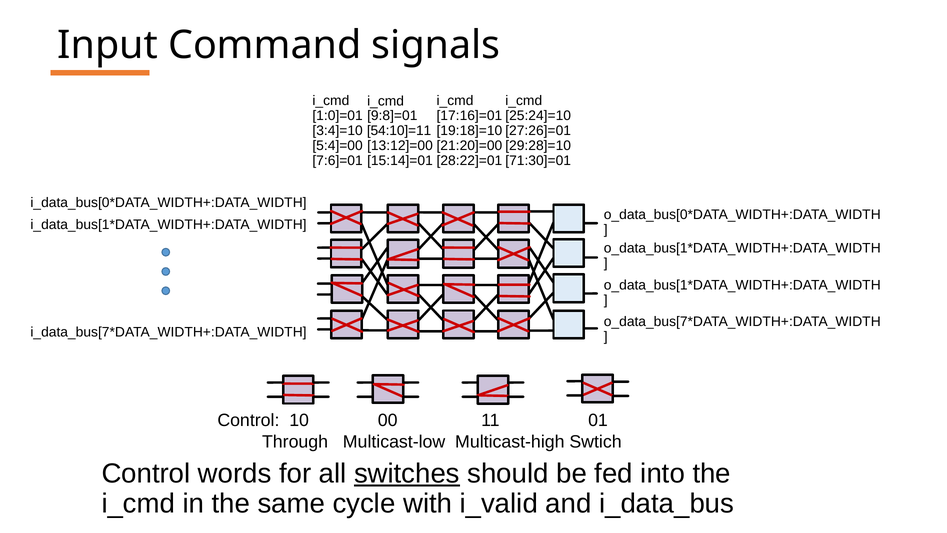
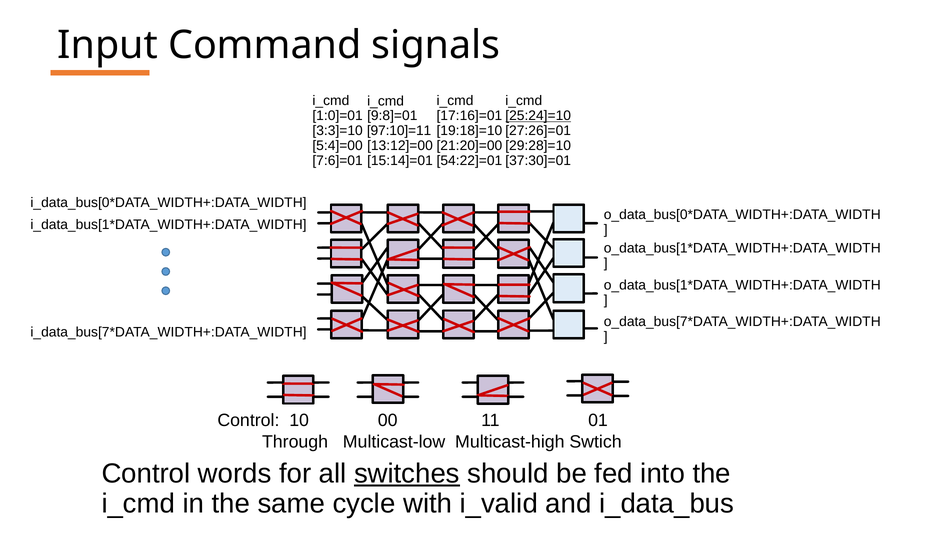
25:24]=10 underline: none -> present
3:4]=10: 3:4]=10 -> 3:3]=10
54:10]=11: 54:10]=11 -> 97:10]=11
28:22]=01: 28:22]=01 -> 54:22]=01
71:30]=01: 71:30]=01 -> 37:30]=01
